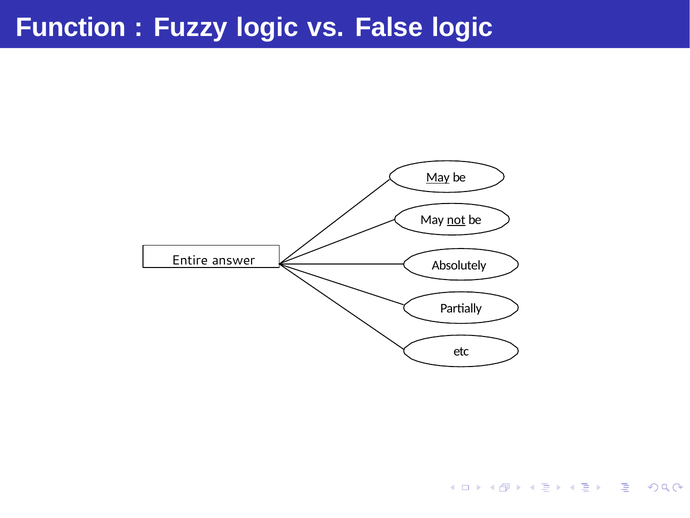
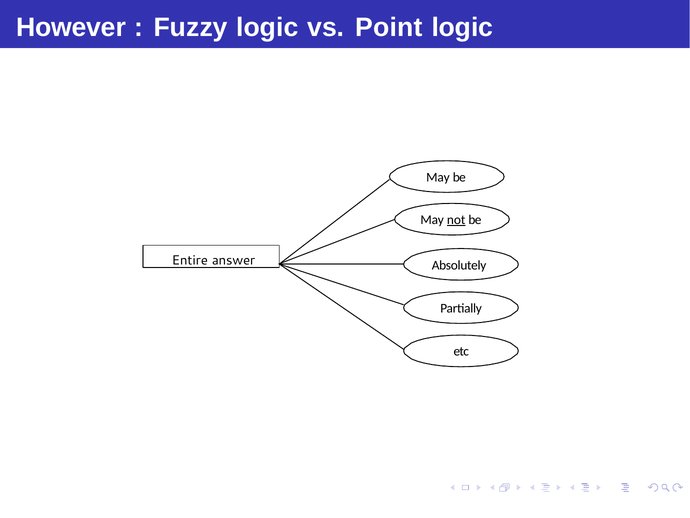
Function at (71, 27): Function -> However
False: False -> Point
May at (438, 177) underline: present -> none
